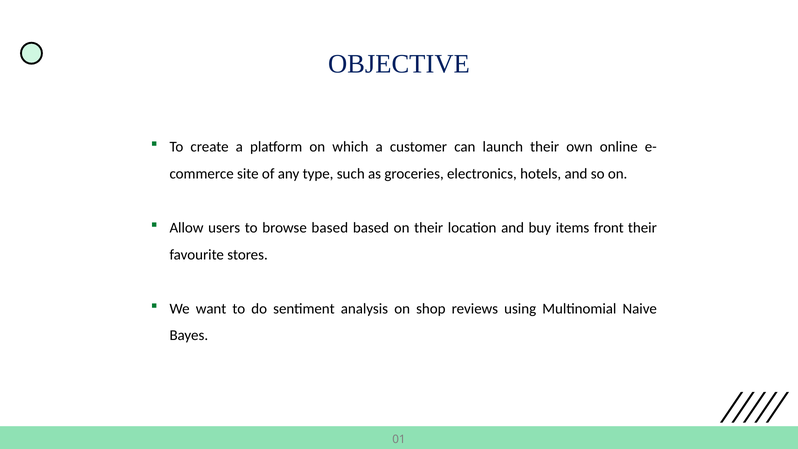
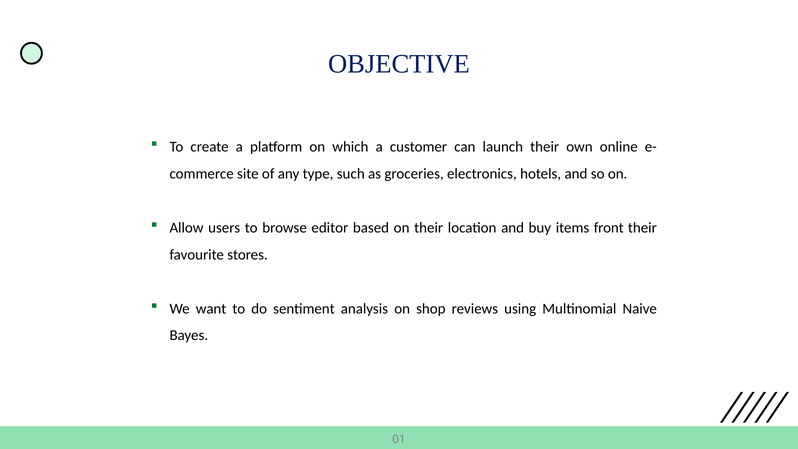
browse based: based -> editor
